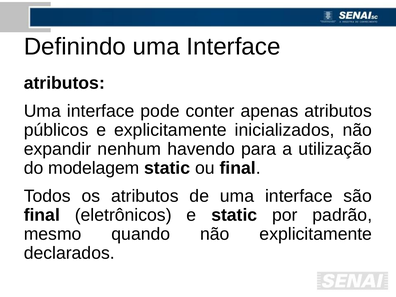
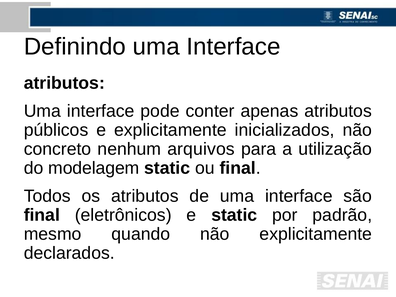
expandir: expandir -> concreto
havendo: havendo -> arquivos
